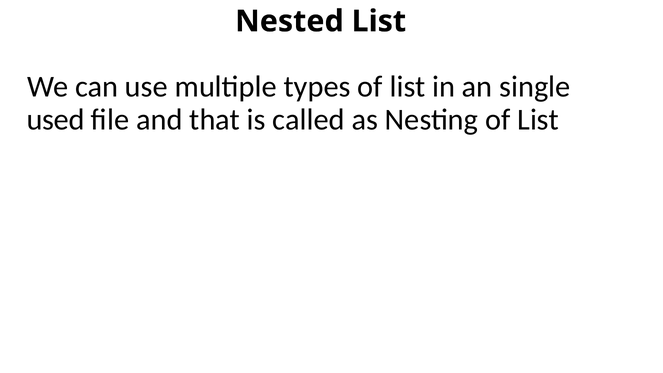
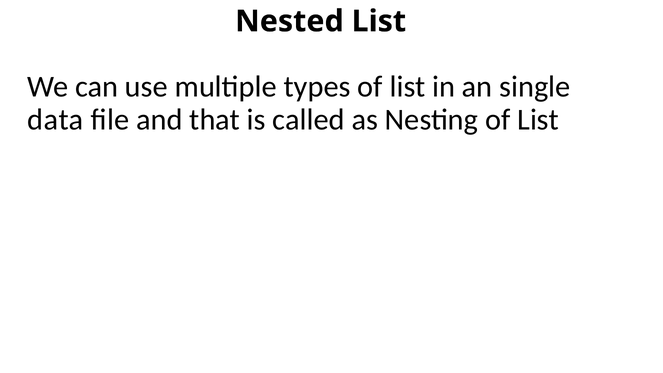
used: used -> data
